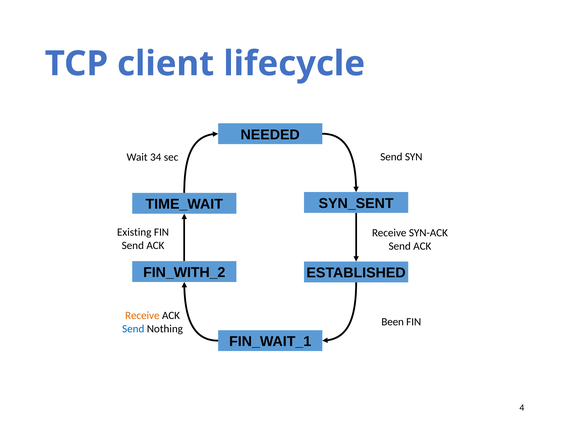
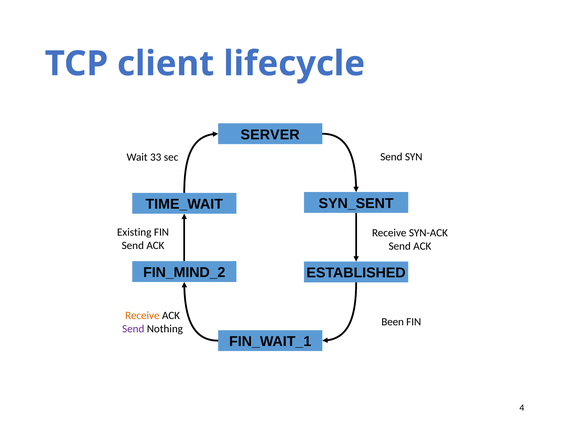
NEEDED: NEEDED -> SERVER
34: 34 -> 33
FIN_WITH_2: FIN_WITH_2 -> FIN_MIND_2
Send at (133, 329) colour: blue -> purple
